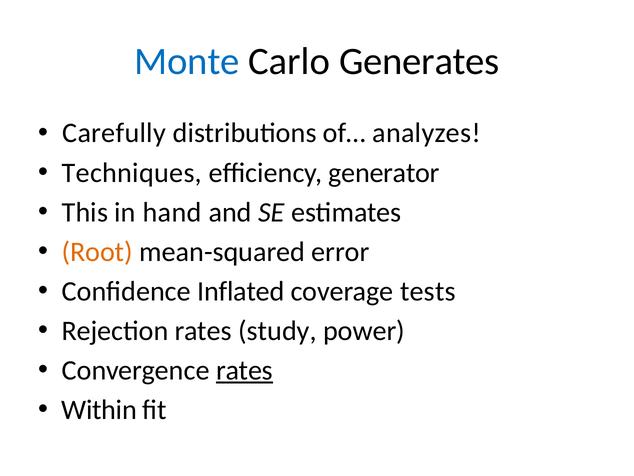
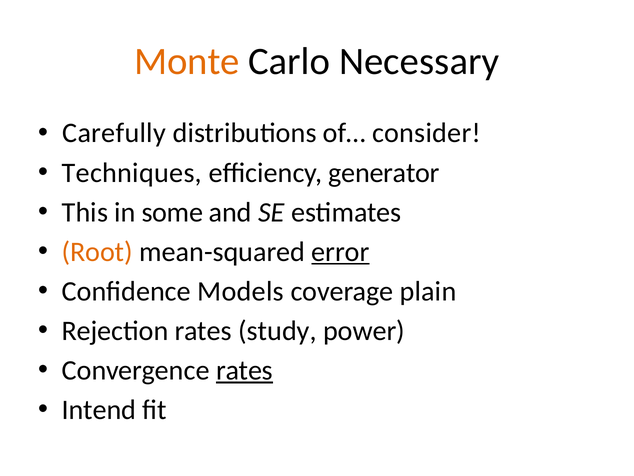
Monte colour: blue -> orange
Generates: Generates -> Necessary
analyzes: analyzes -> consider
hand: hand -> some
error underline: none -> present
Inflated: Inflated -> Models
tests: tests -> plain
Within: Within -> Intend
